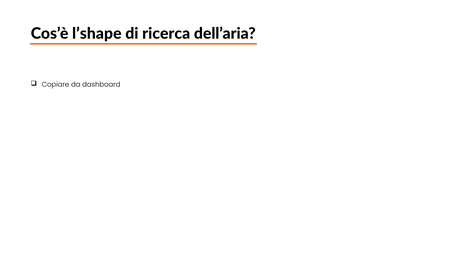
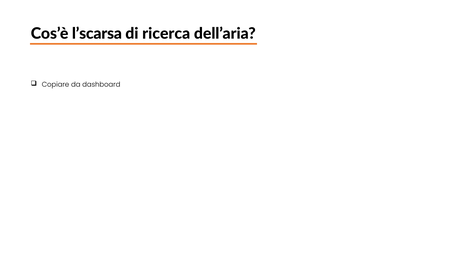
l’shape: l’shape -> l’scarsa
